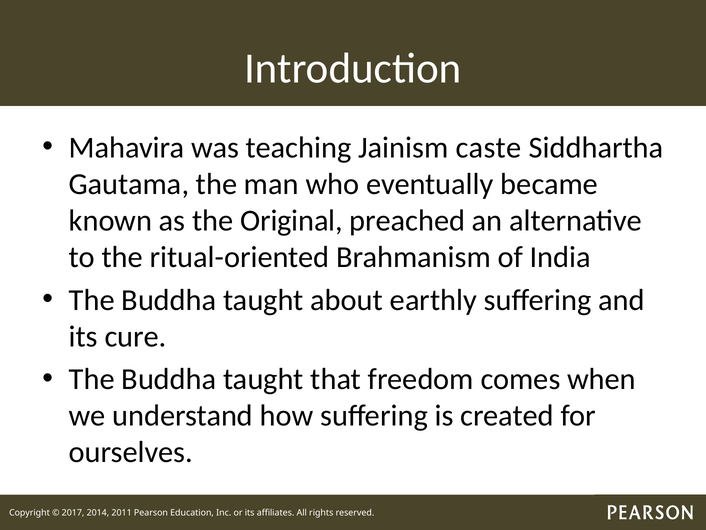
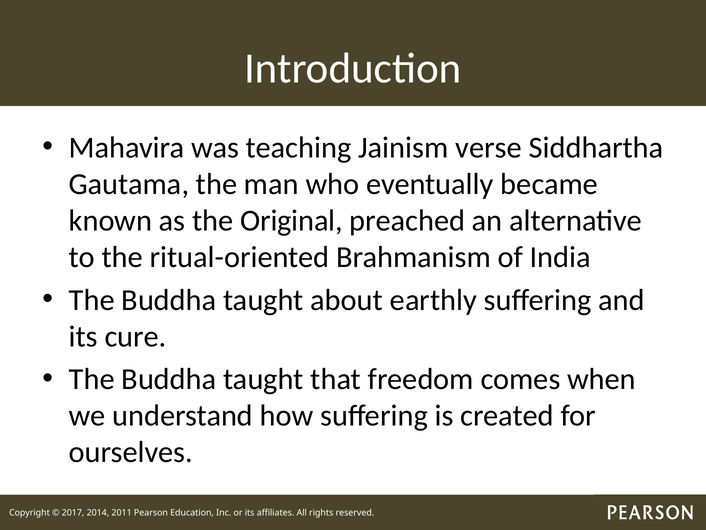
caste: caste -> verse
